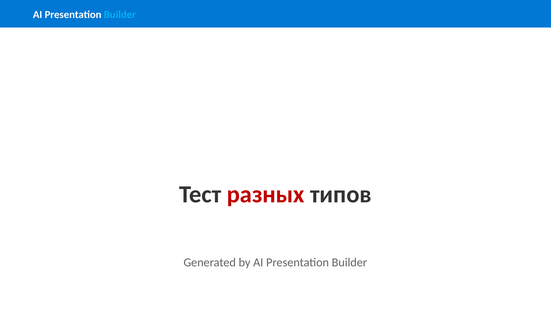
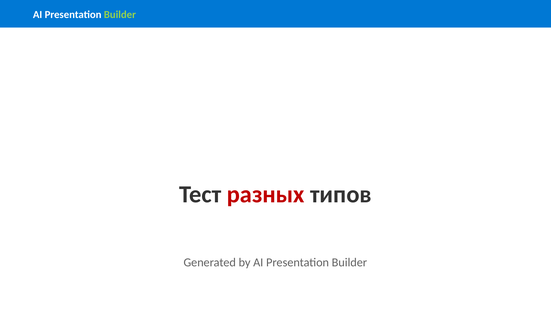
Builder at (120, 14) colour: light blue -> light green
